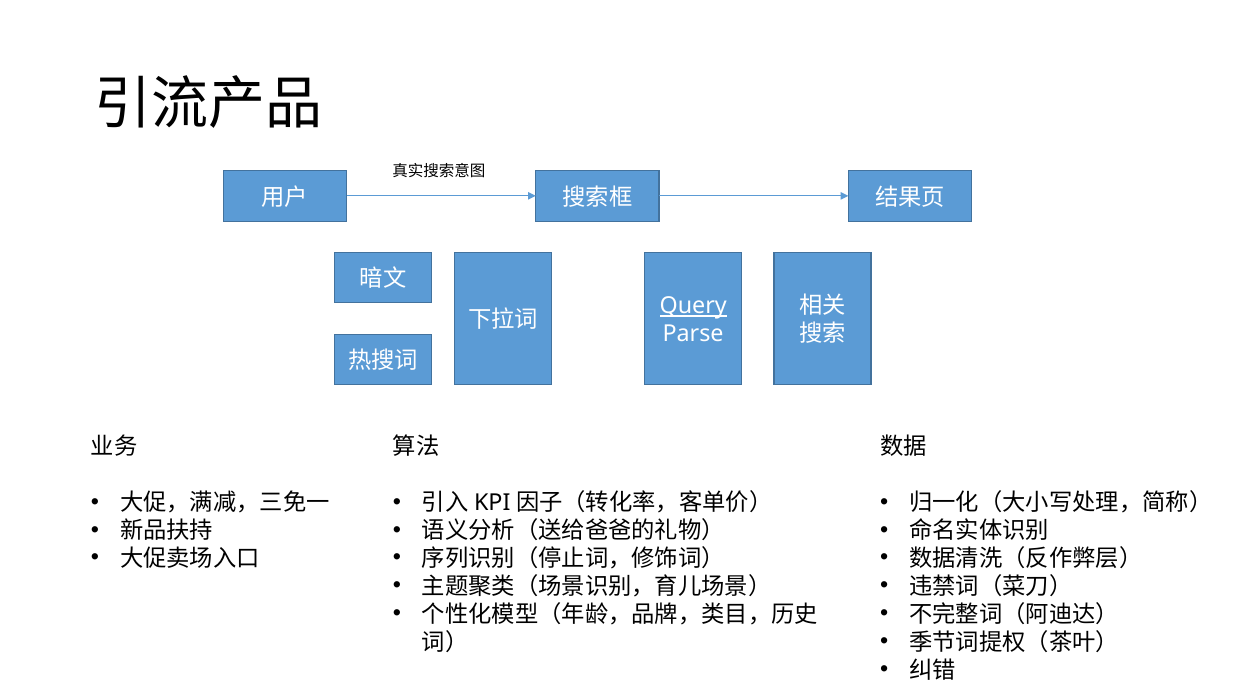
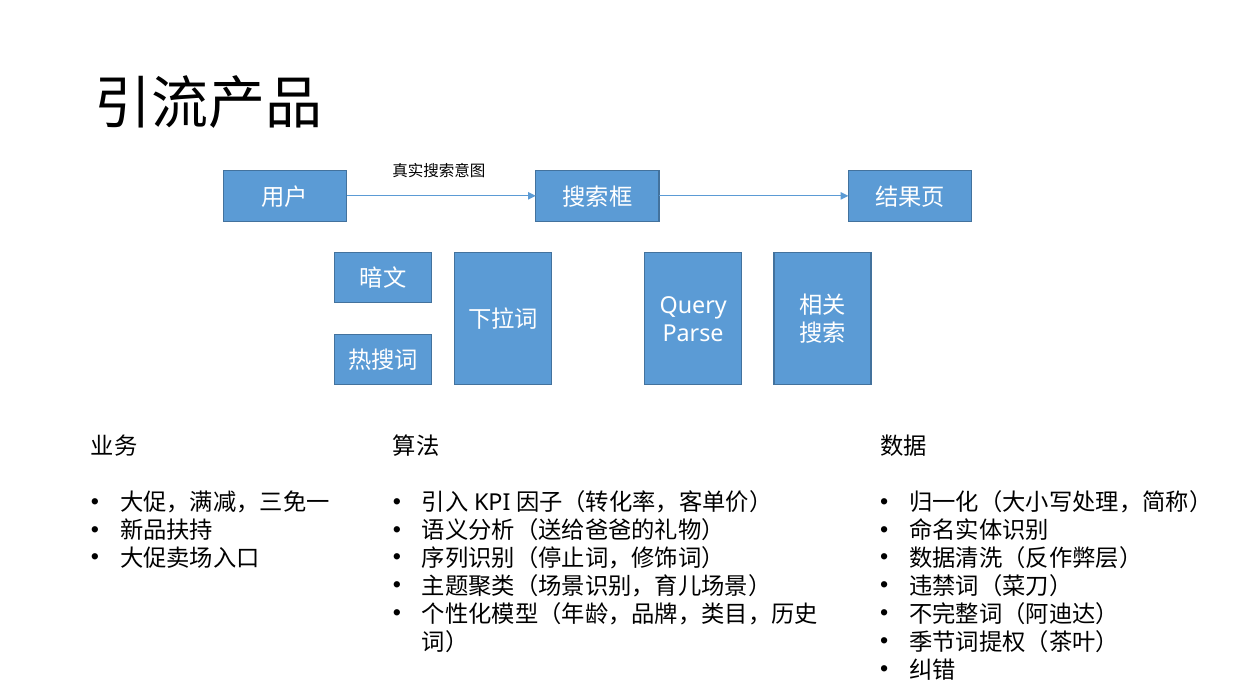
Query underline: present -> none
